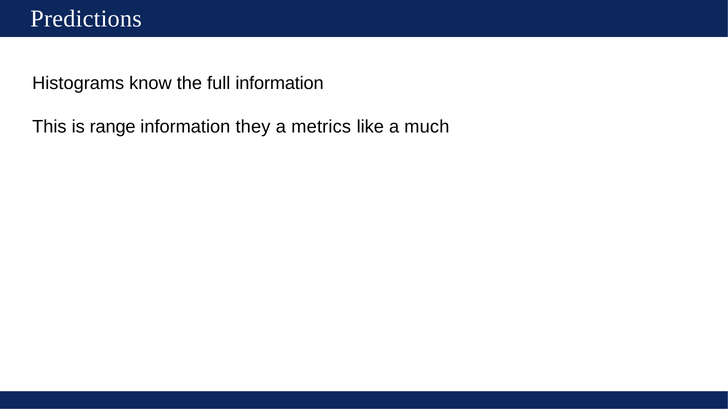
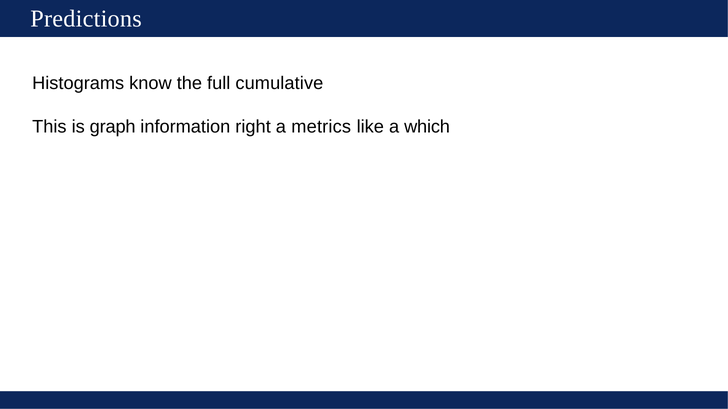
full information: information -> cumulative
range: range -> graph
they: they -> right
much: much -> which
